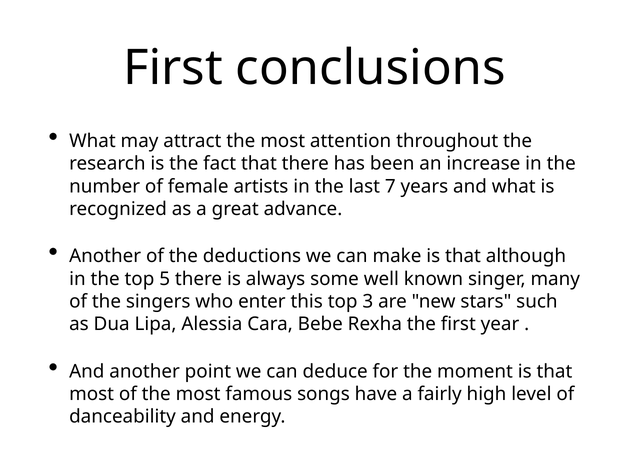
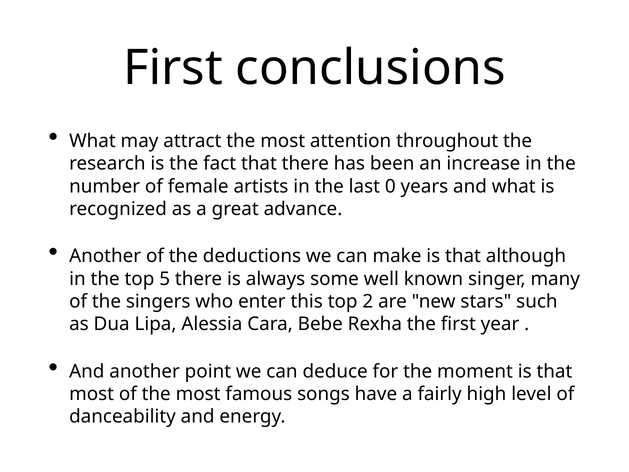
7: 7 -> 0
3: 3 -> 2
